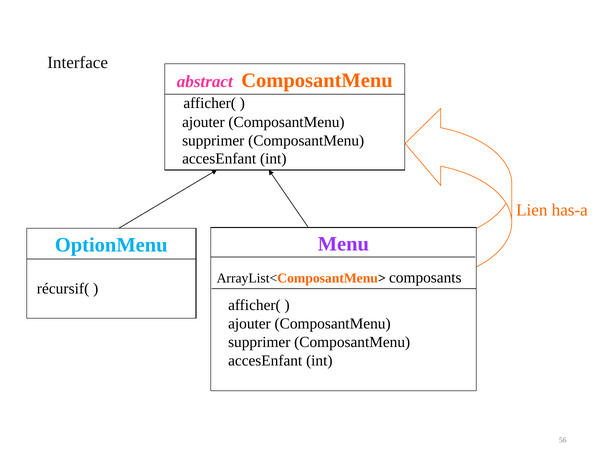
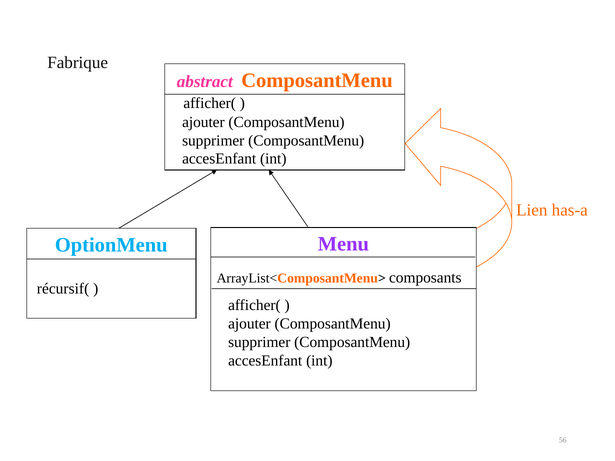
Interface: Interface -> Fabrique
